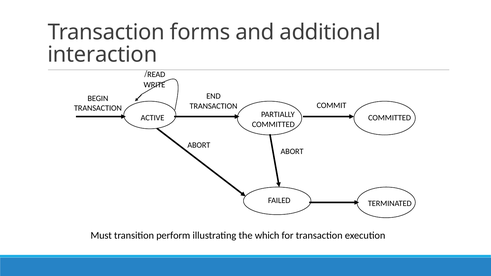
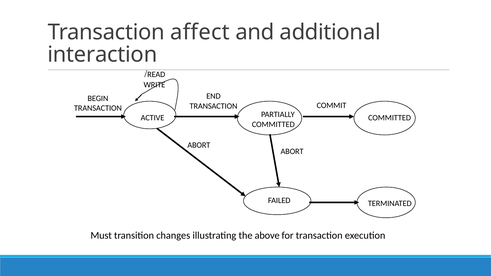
forms: forms -> affect
perform: perform -> changes
which: which -> above
